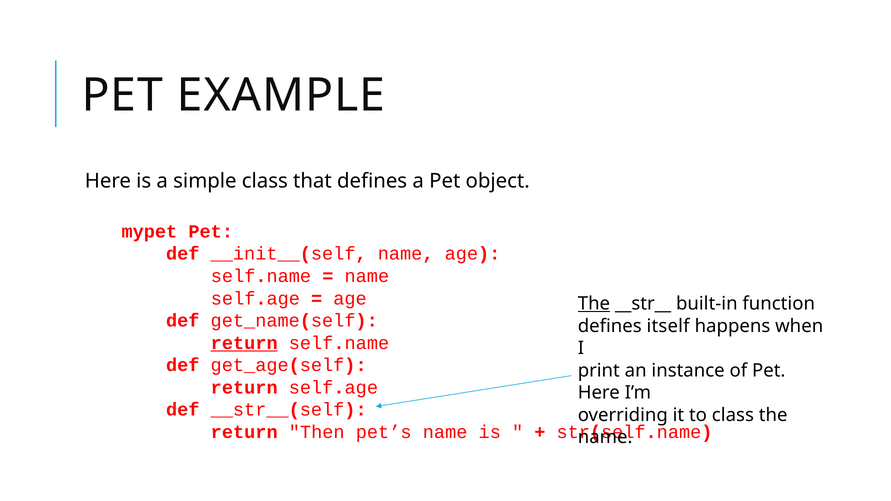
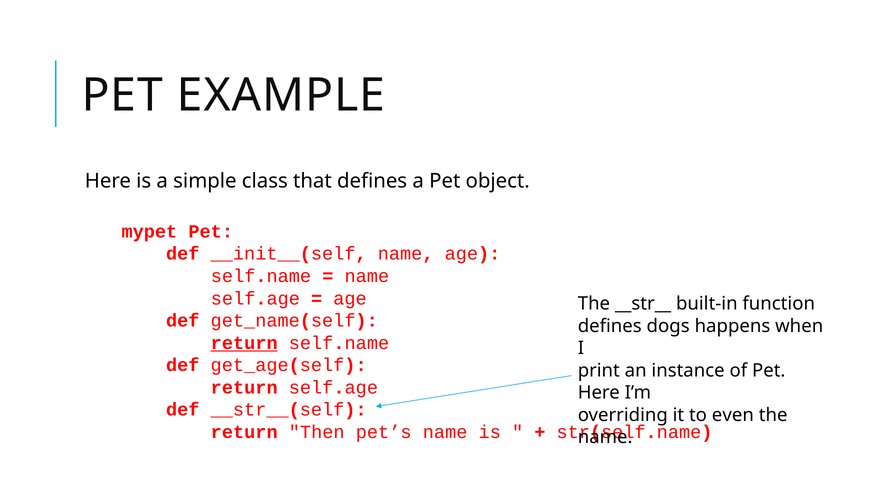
The at (594, 304) underline: present -> none
itself: itself -> dogs
to class: class -> even
